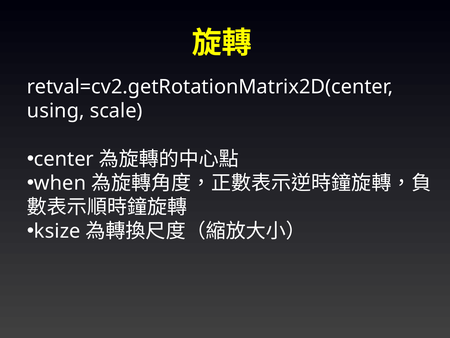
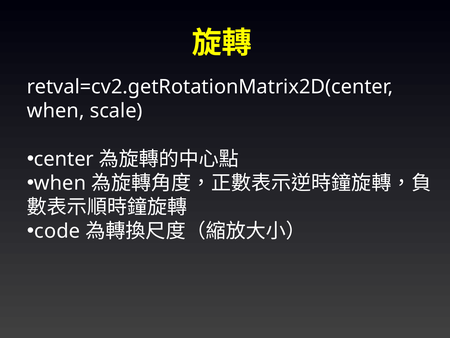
using at (56, 111): using -> when
ksize: ksize -> code
